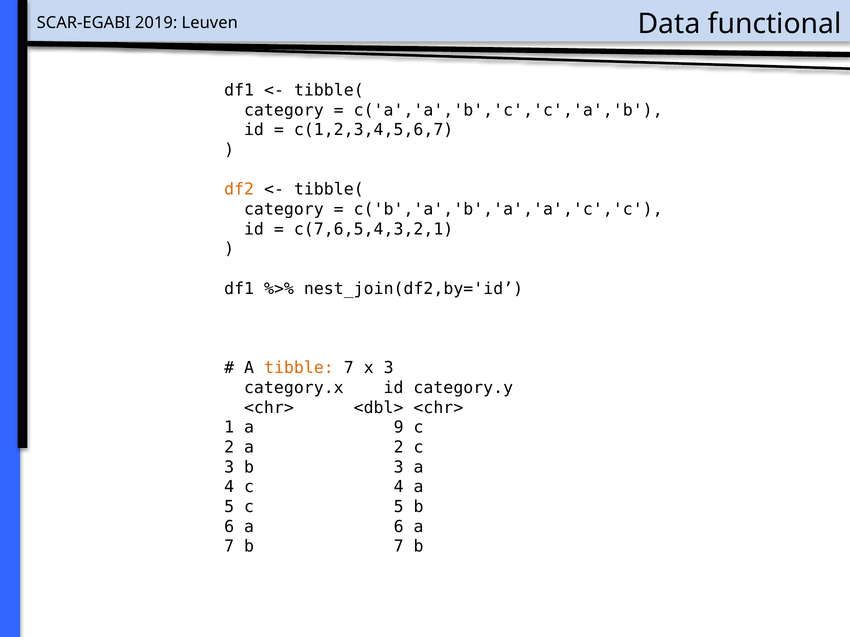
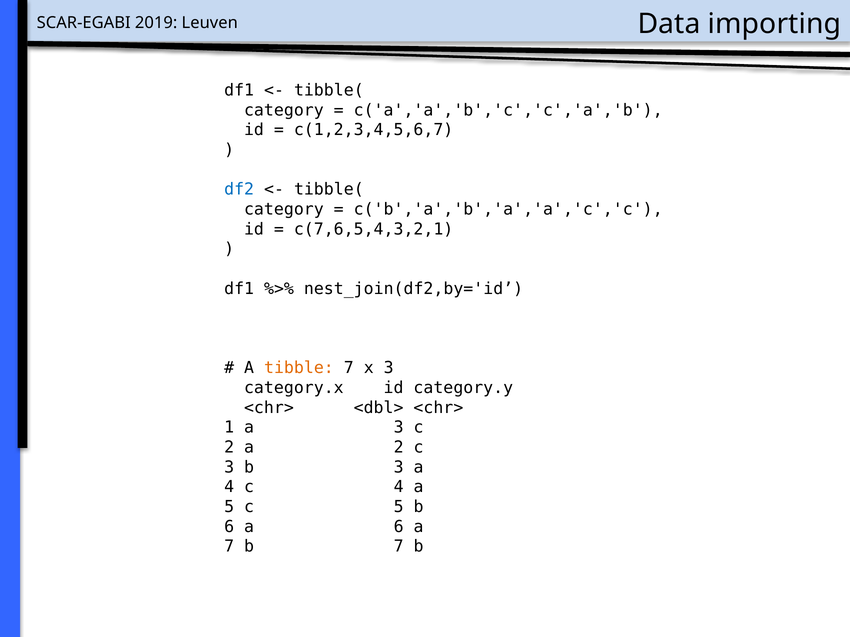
functional: functional -> importing
df2 colour: orange -> blue
a 9: 9 -> 3
